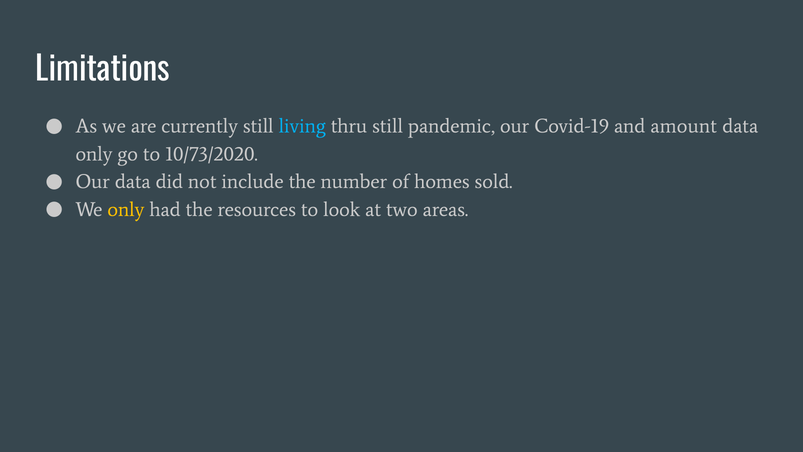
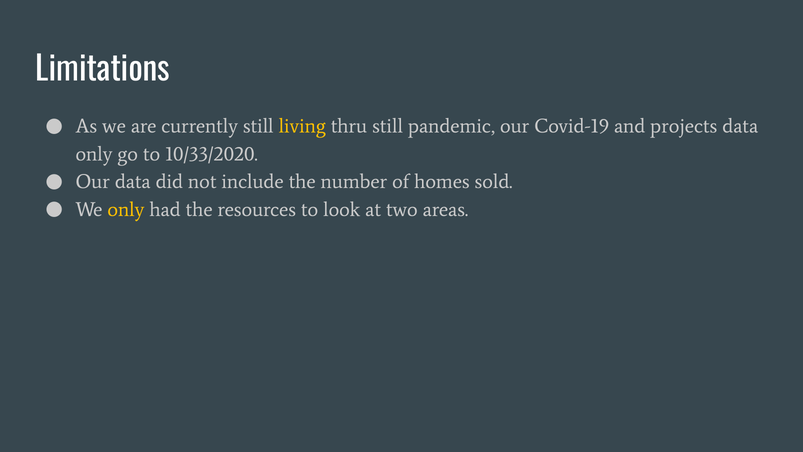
living colour: light blue -> yellow
amount: amount -> projects
10/73/2020: 10/73/2020 -> 10/33/2020
